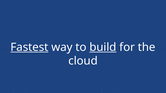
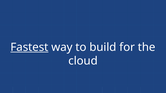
build underline: present -> none
